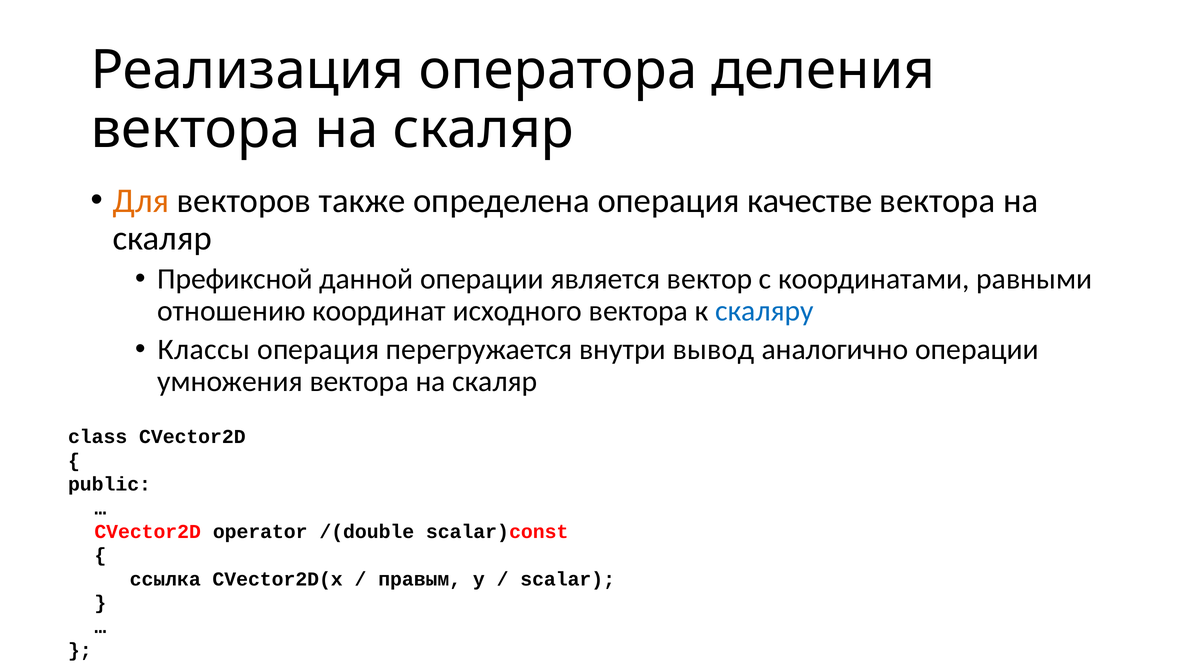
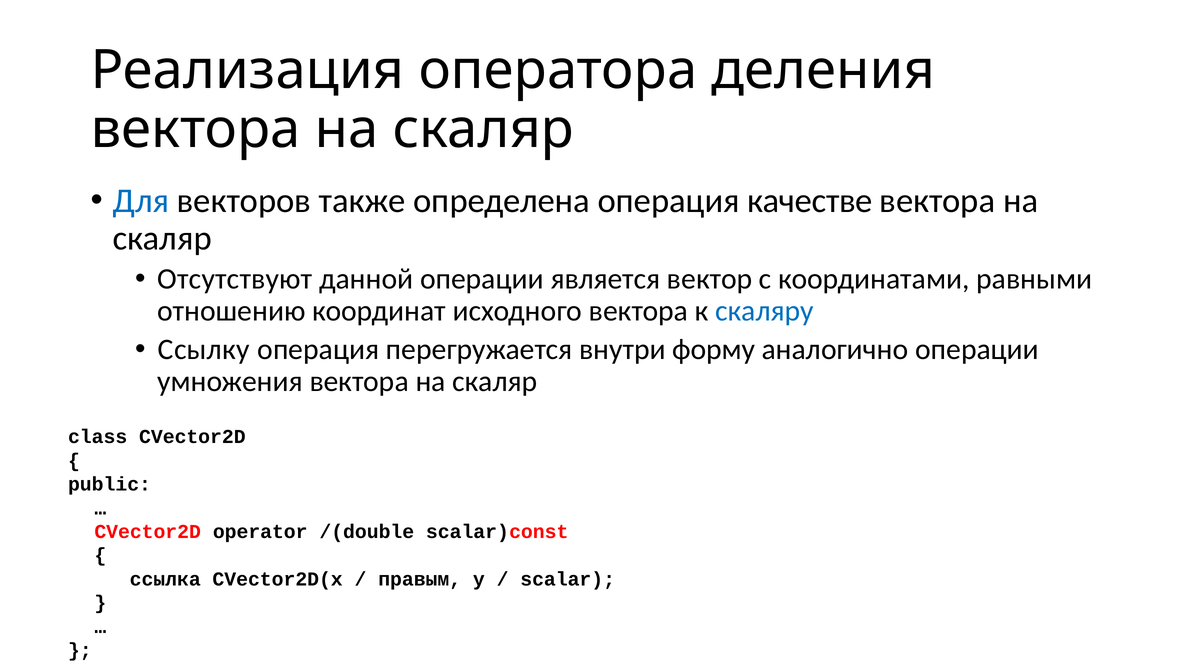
Для colour: orange -> blue
Префиксной: Префиксной -> Отсутствуют
Классы: Классы -> Ссылку
вывод: вывод -> форму
